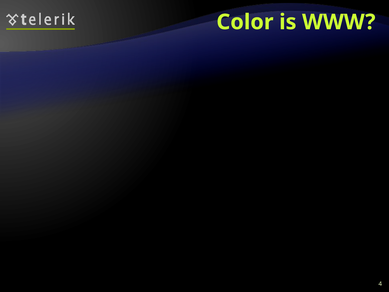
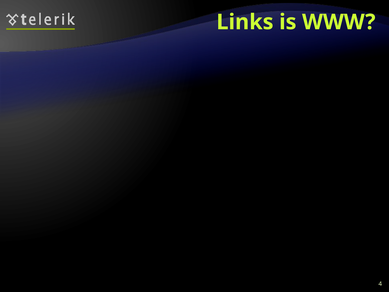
Color: Color -> Links
